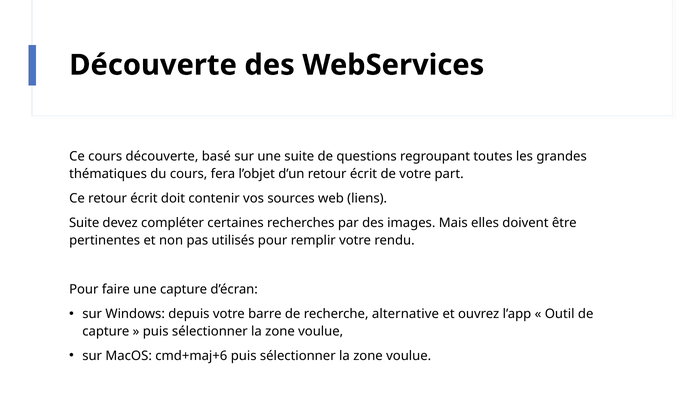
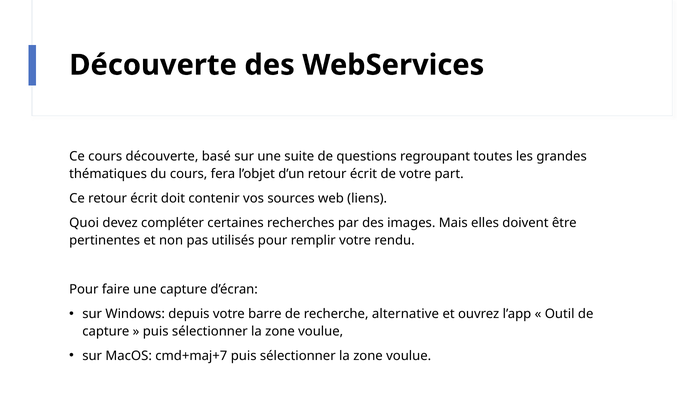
Suite at (84, 223): Suite -> Quoi
cmd+maj+6: cmd+maj+6 -> cmd+maj+7
